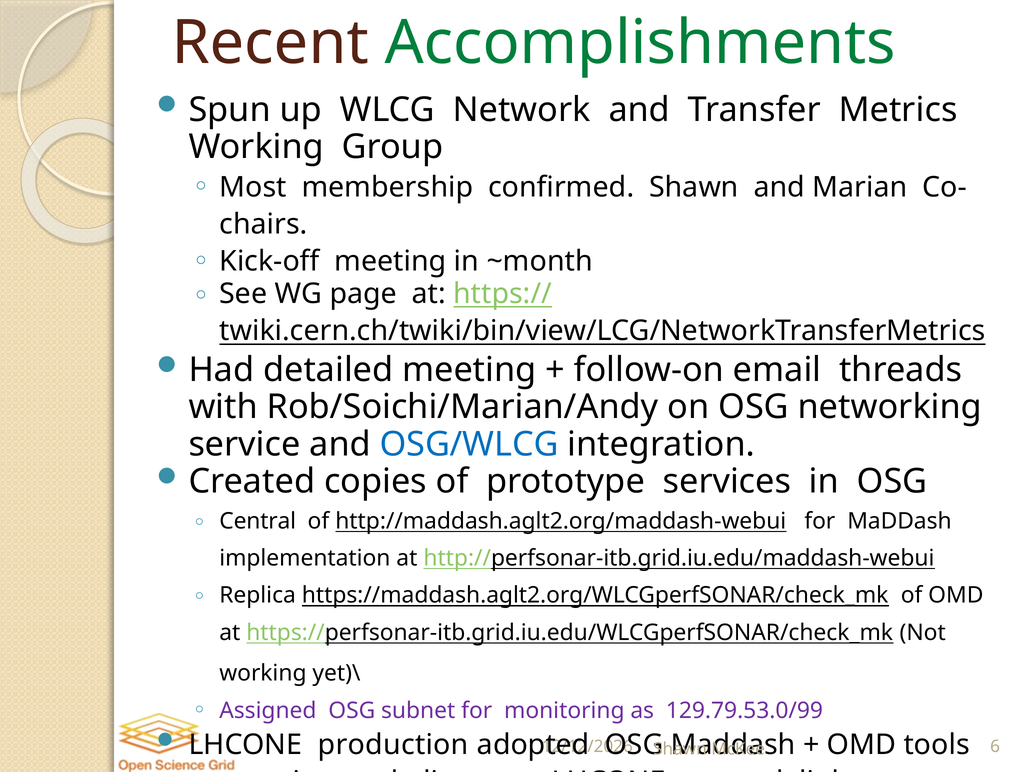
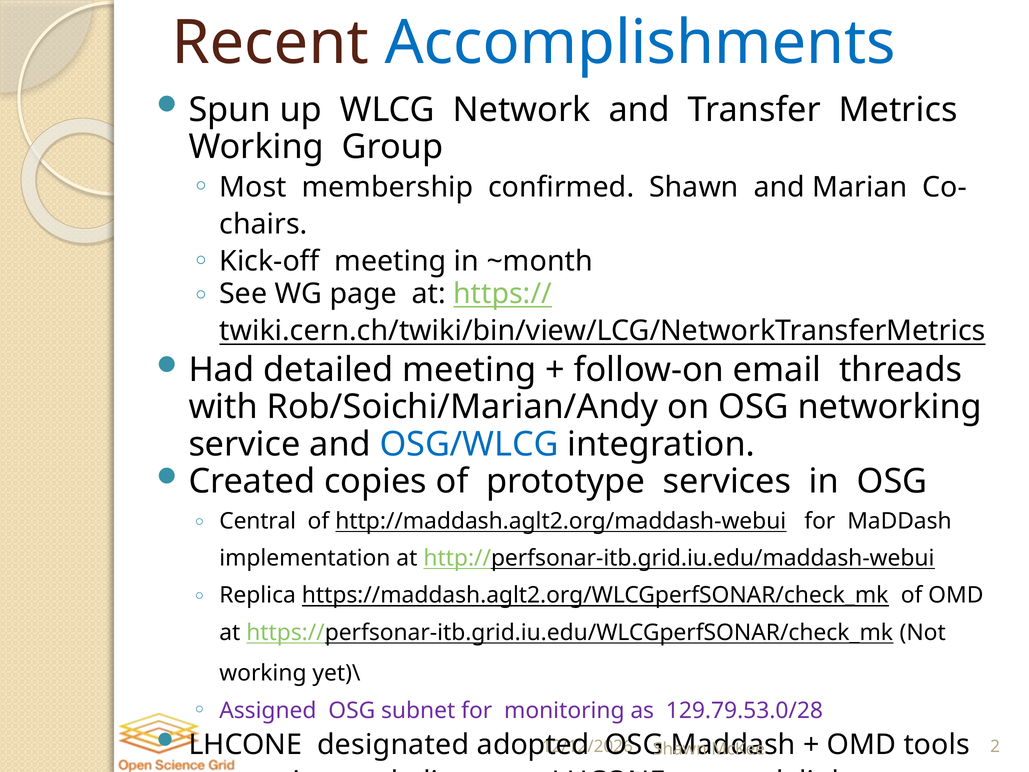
Accomplishments colour: green -> blue
129.79.53.0/99: 129.79.53.0/99 -> 129.79.53.0/28
production: production -> designated
6: 6 -> 2
